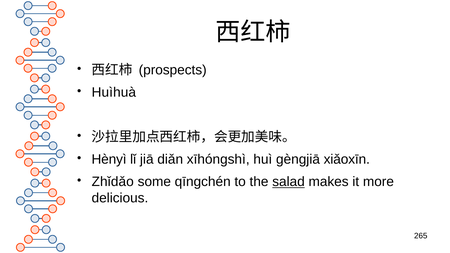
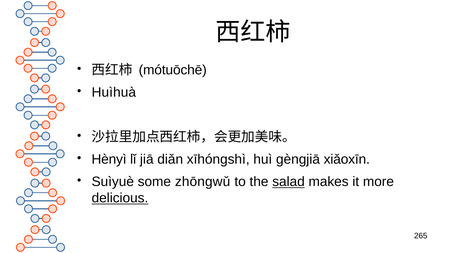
prospects: prospects -> mótuōchē
Zhǐdǎo: Zhǐdǎo -> Suìyuè
qīngchén: qīngchén -> zhōngwǔ
delicious underline: none -> present
